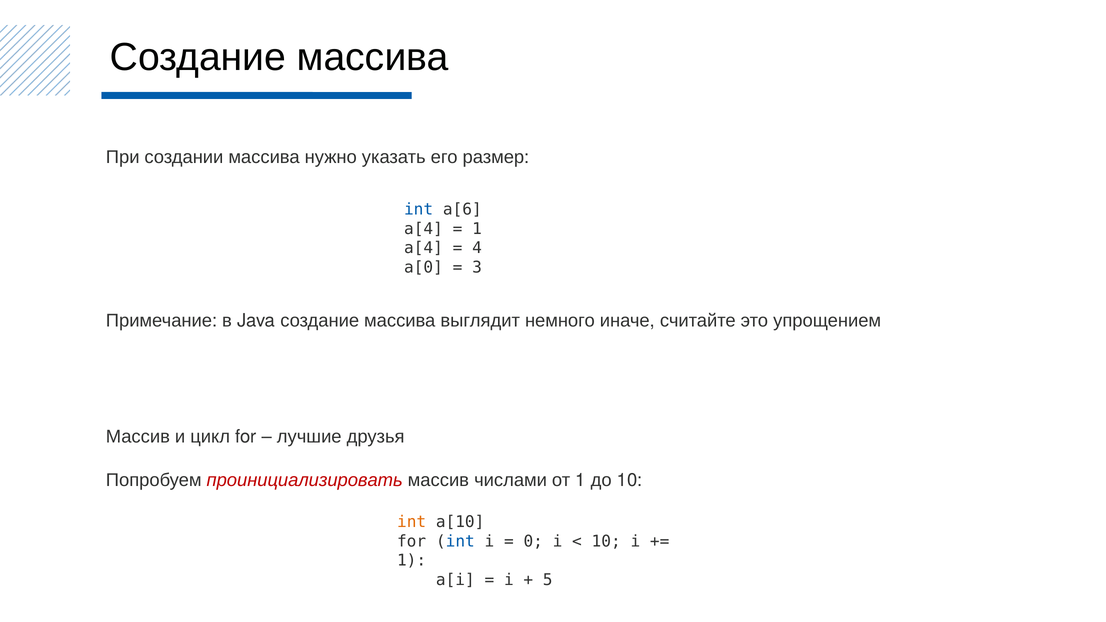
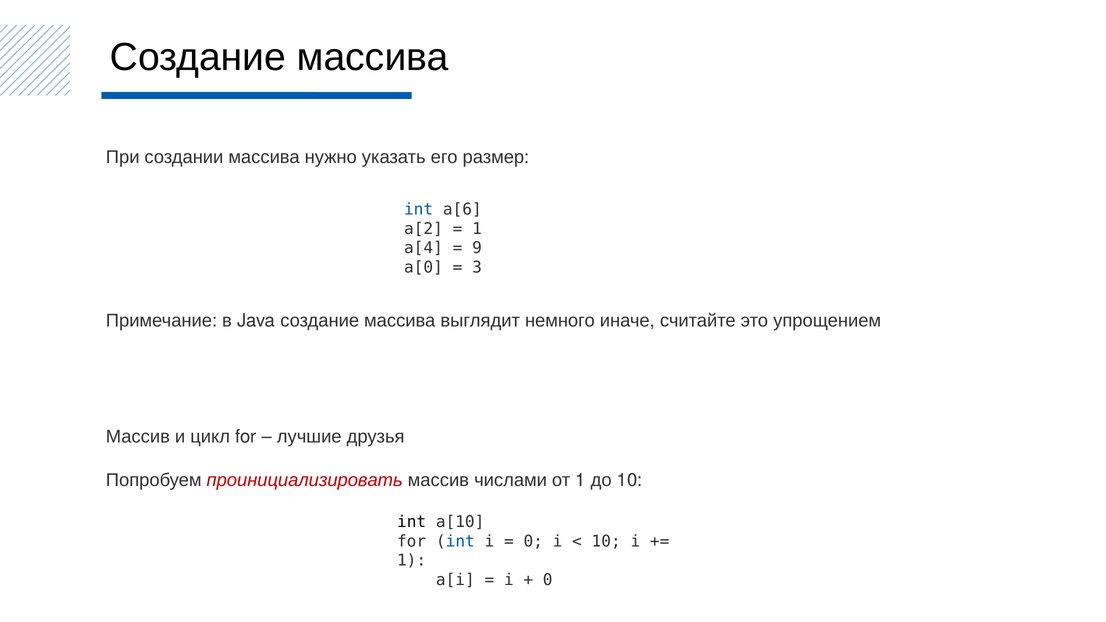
a[4 at (423, 229): a[4 -> a[2
4: 4 -> 9
int at (412, 522) colour: orange -> black
5 at (548, 580): 5 -> 0
